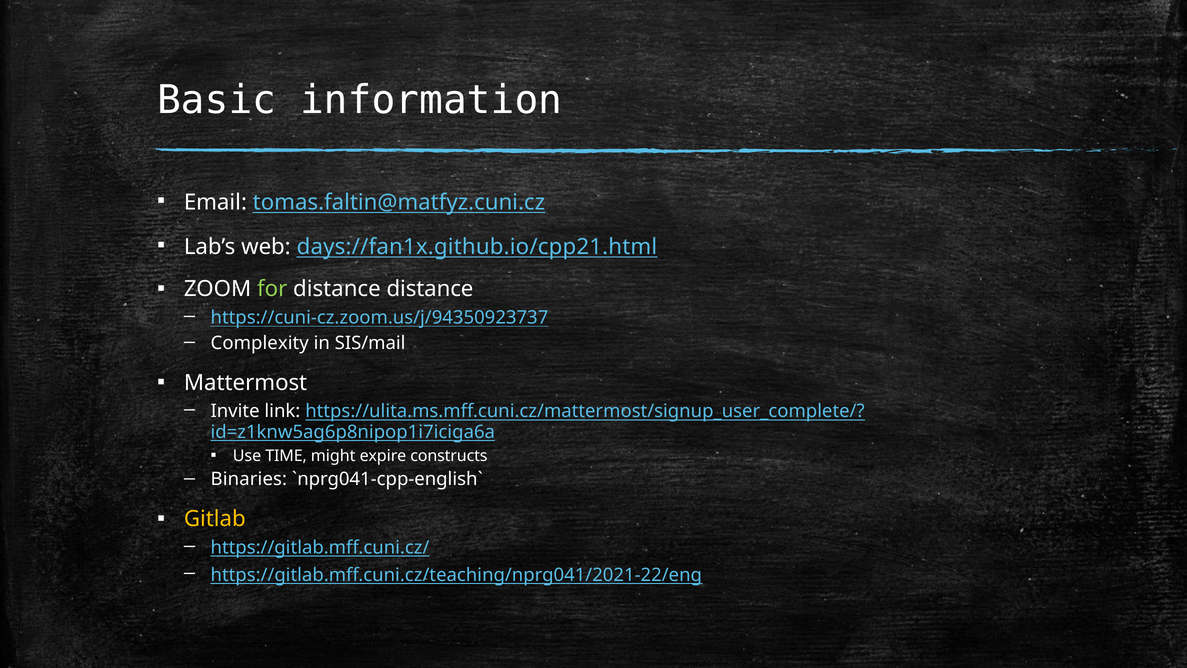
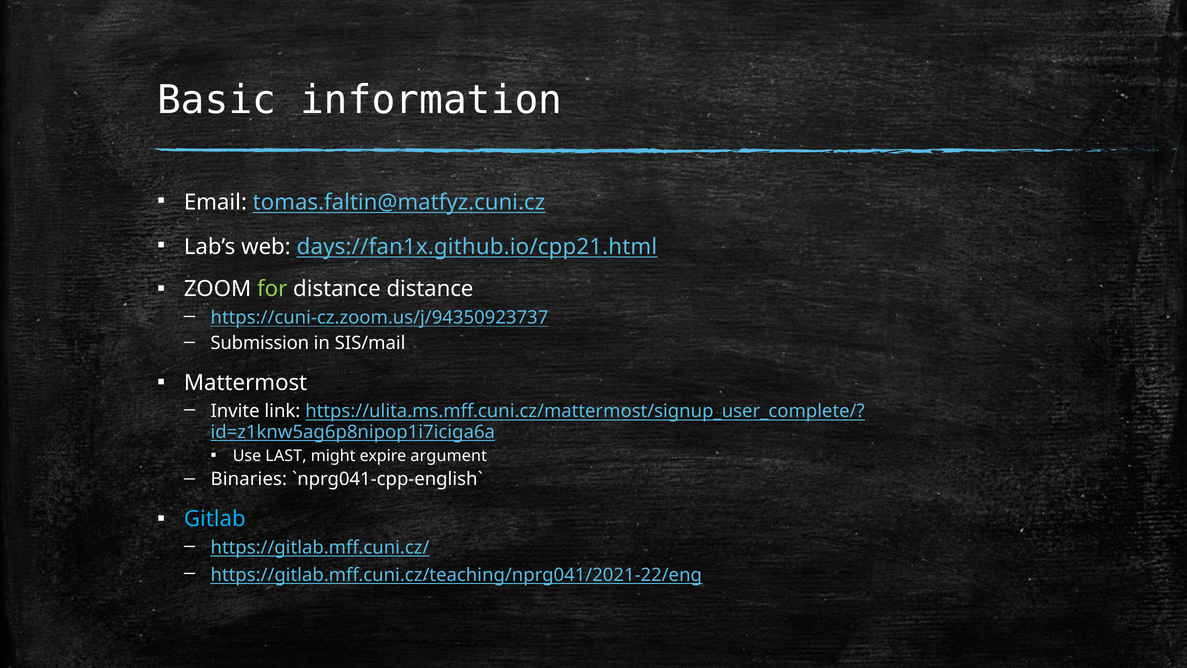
Complexity: Complexity -> Submission
TIME: TIME -> LAST
constructs: constructs -> argument
Gitlab colour: yellow -> light blue
